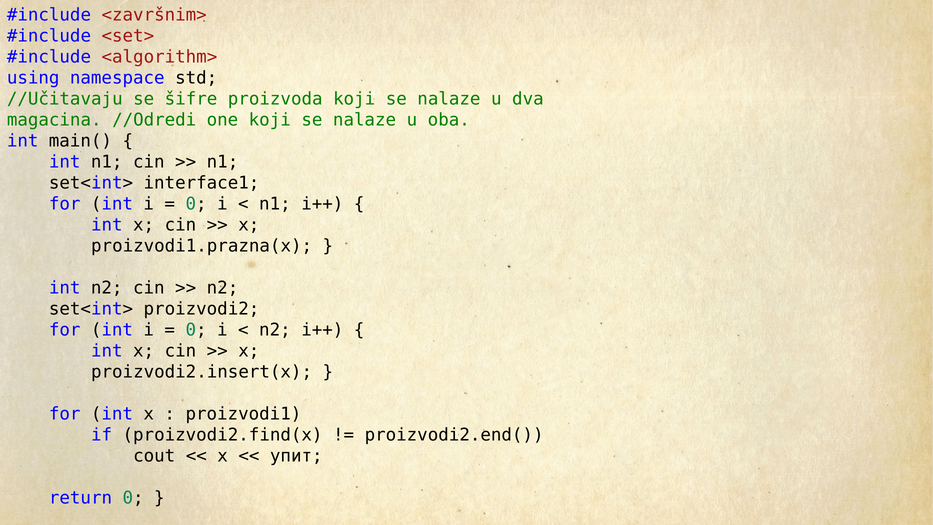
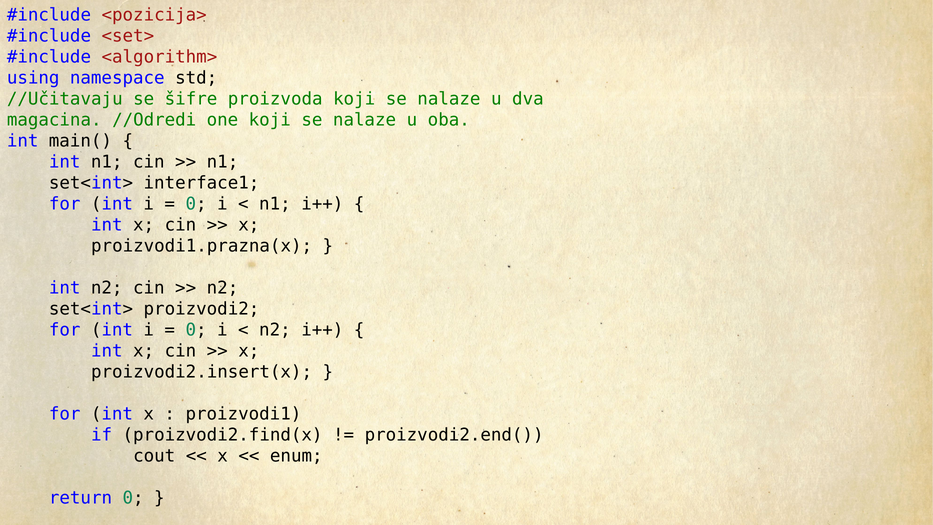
<završnim>: <završnim> -> <pozicija>
упит: упит -> enum
